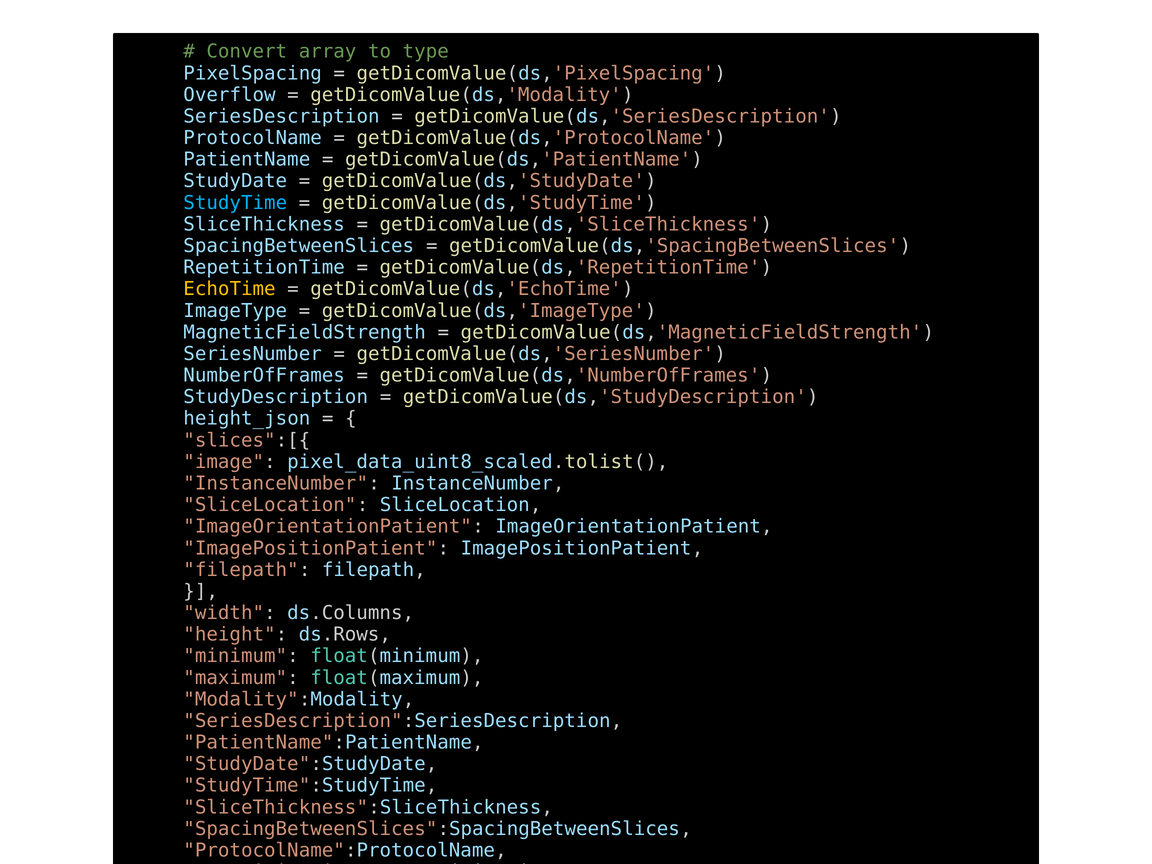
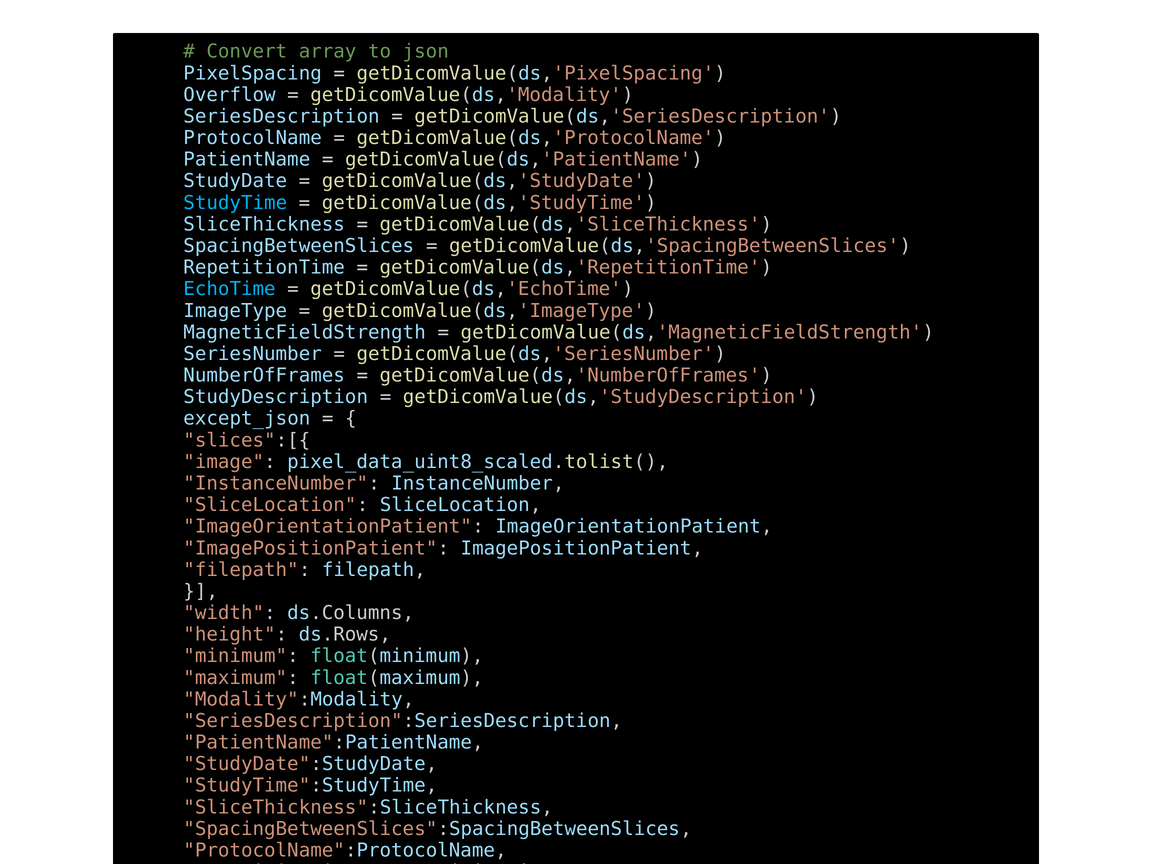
type: type -> json
EchoTime at (230, 289) colour: yellow -> light blue
height_json: height_json -> except_json
